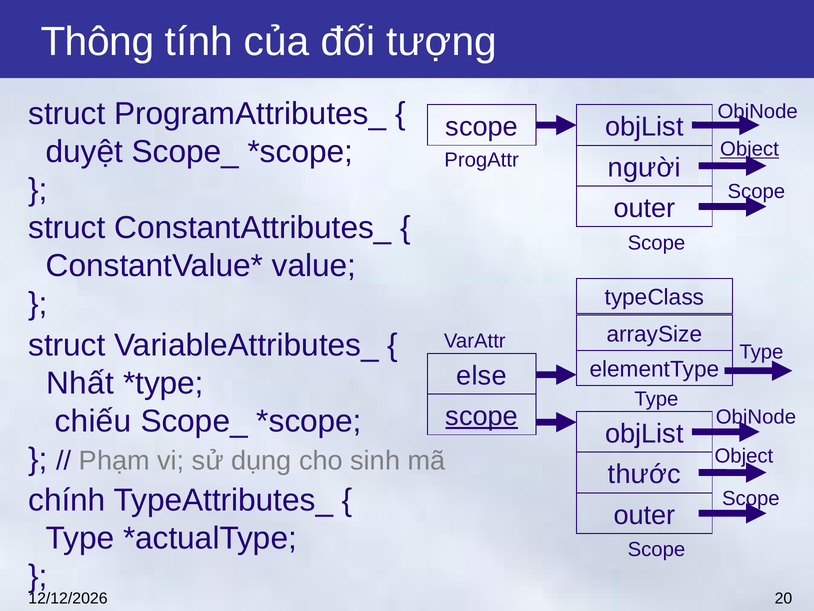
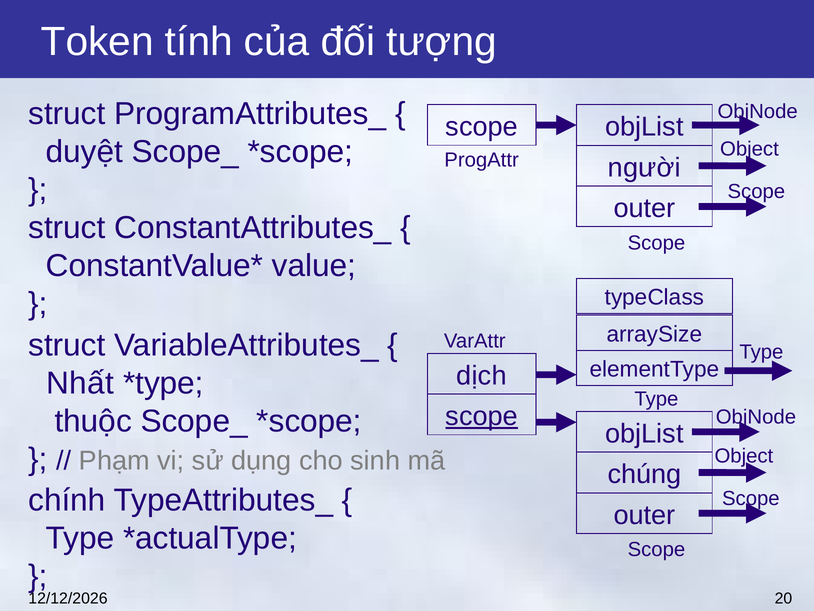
Thông: Thông -> Token
Object at (749, 149) underline: present -> none
else: else -> dịch
chiếu: chiếu -> thuộc
thước: thước -> chúng
